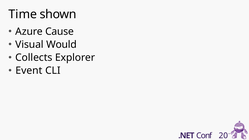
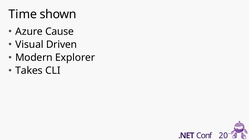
Would: Would -> Driven
Collects: Collects -> Modern
Event: Event -> Takes
